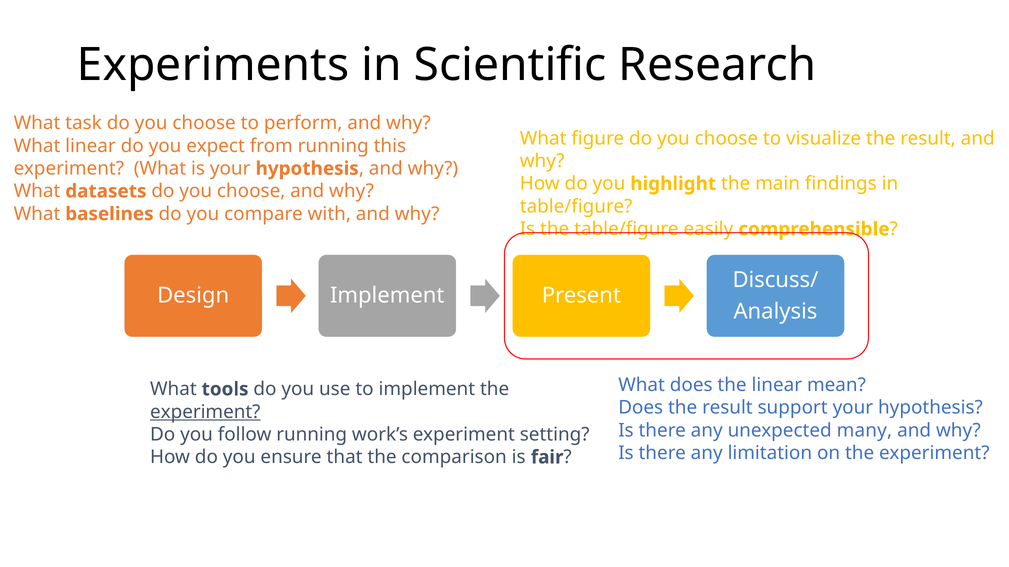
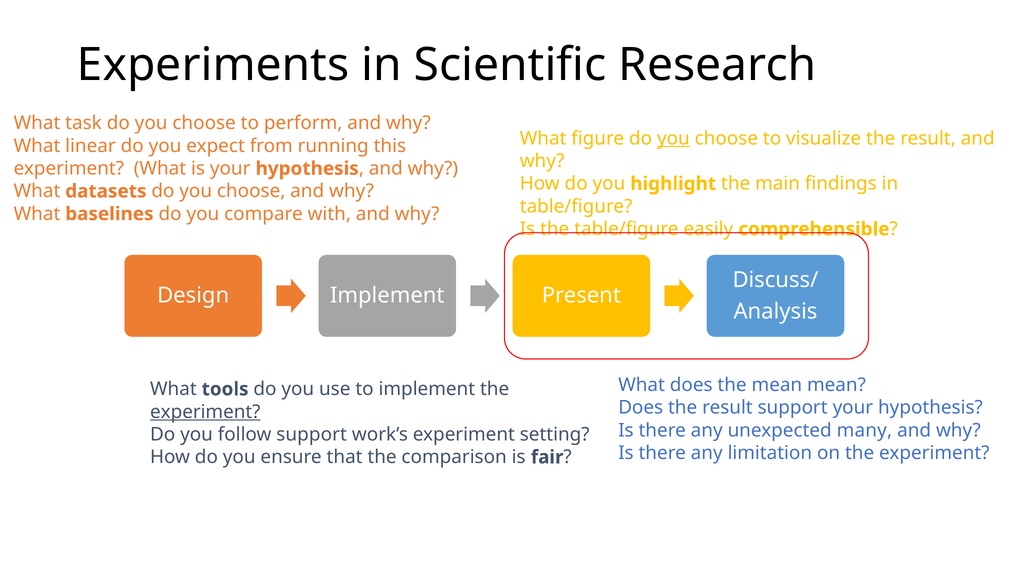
you at (673, 138) underline: none -> present
the linear: linear -> mean
follow running: running -> support
